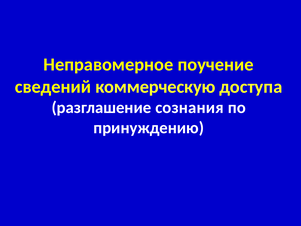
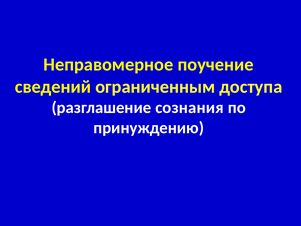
коммерческую: коммерческую -> ограниченным
